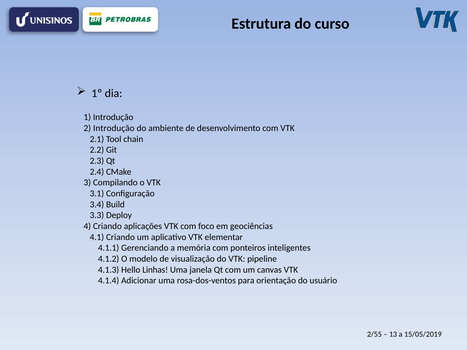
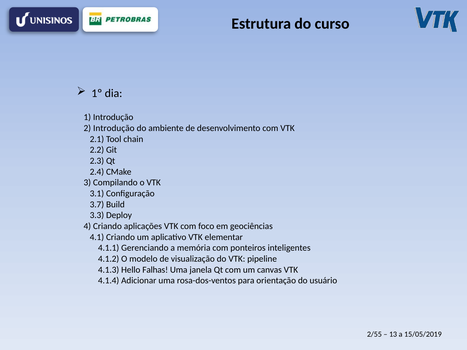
3.4: 3.4 -> 3.7
Linhas: Linhas -> Falhas
